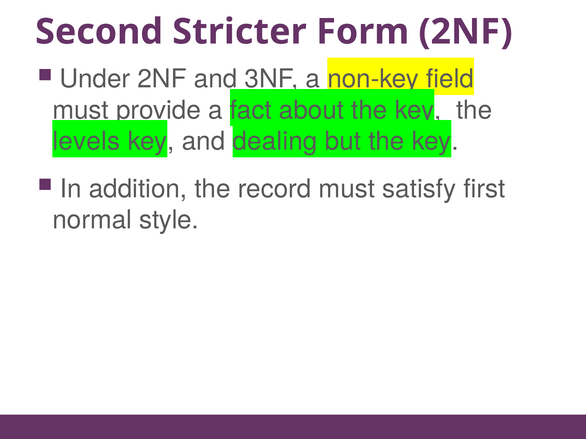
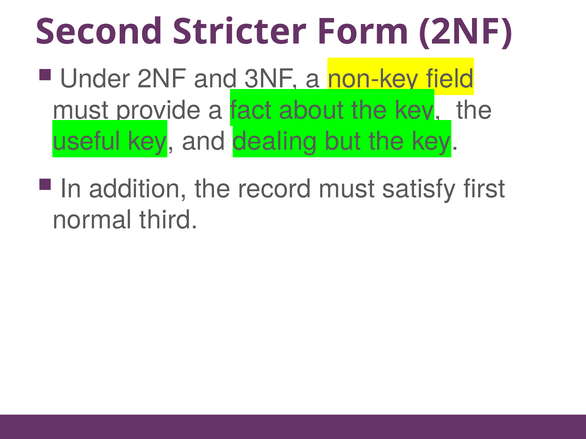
levels: levels -> useful
style: style -> third
